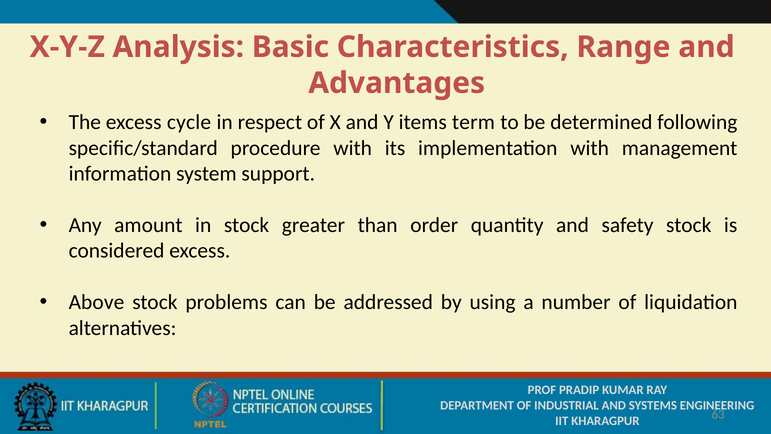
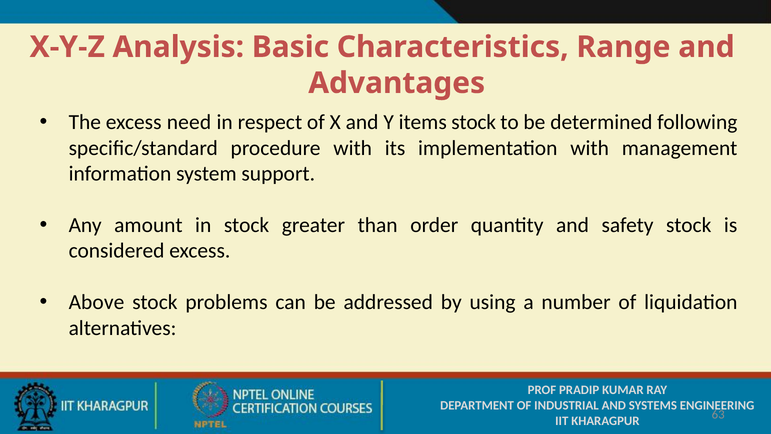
cycle: cycle -> need
items term: term -> stock
